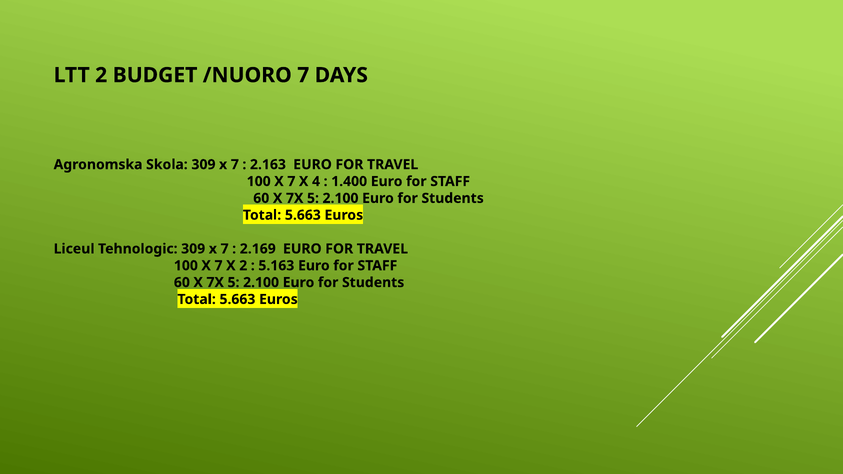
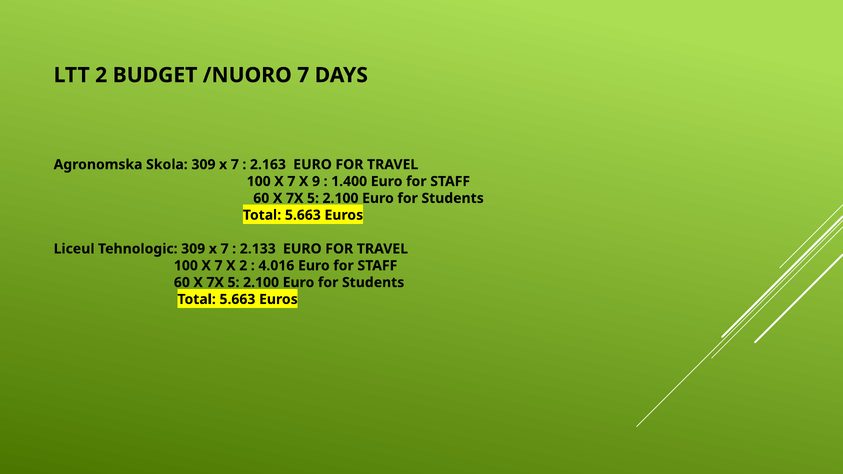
4: 4 -> 9
2.169: 2.169 -> 2.133
5.163: 5.163 -> 4.016
